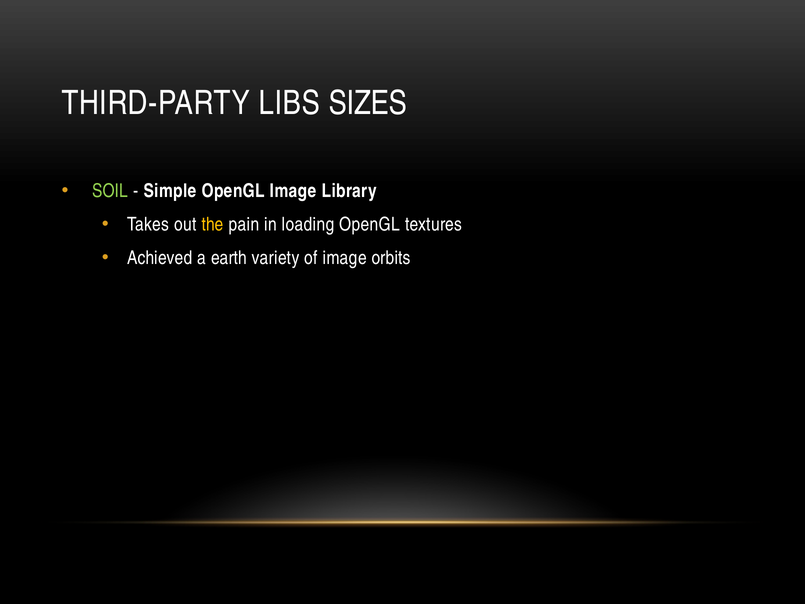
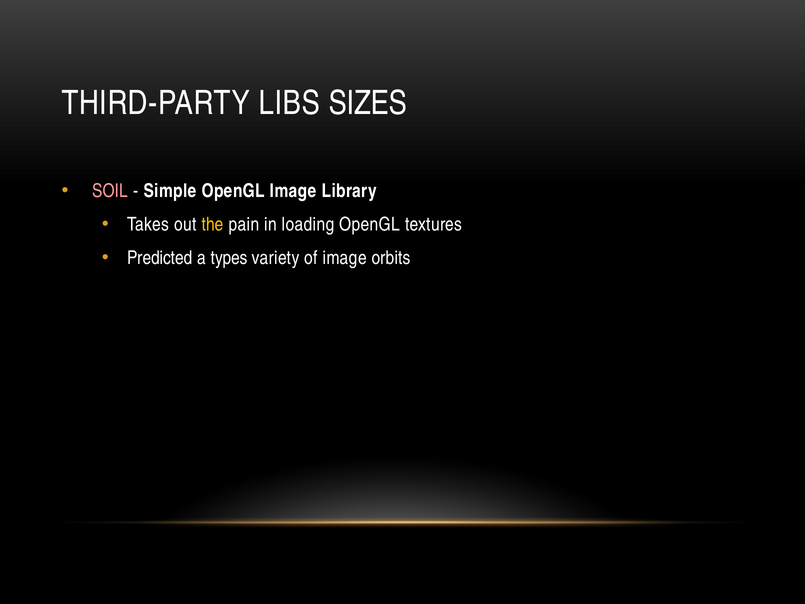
SOIL colour: light green -> pink
Achieved: Achieved -> Predicted
earth: earth -> types
